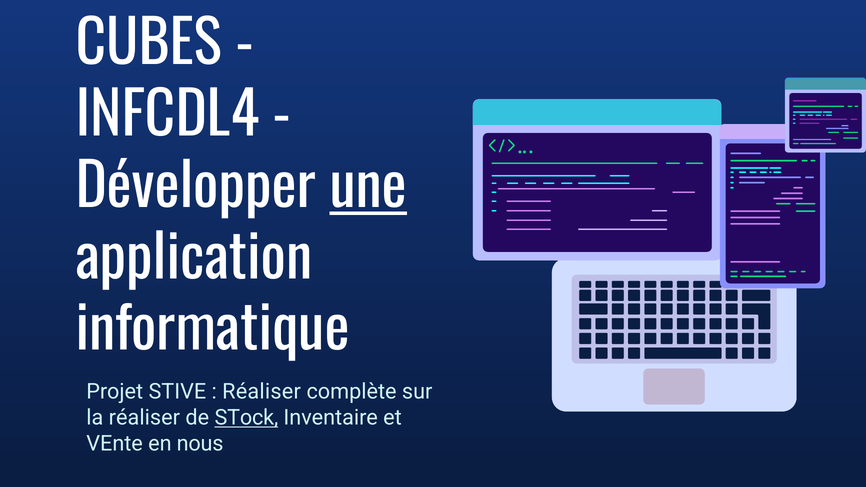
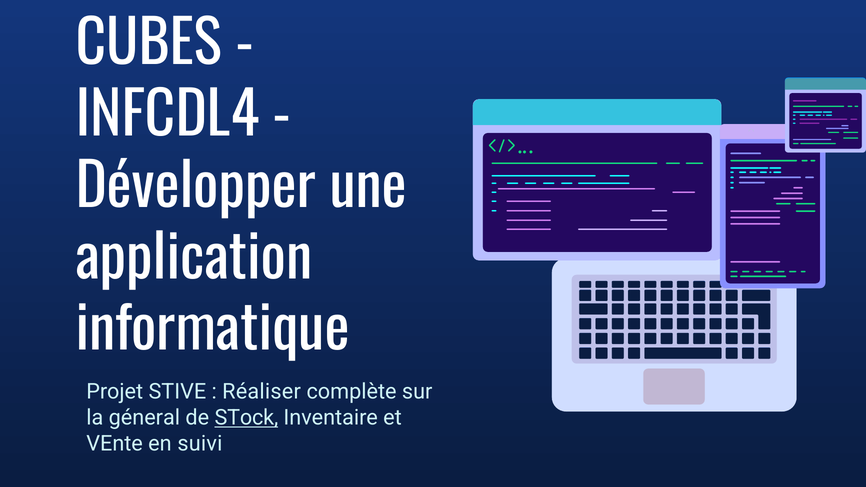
une underline: present -> none
la réaliser: réaliser -> géneral
nous: nous -> suivi
